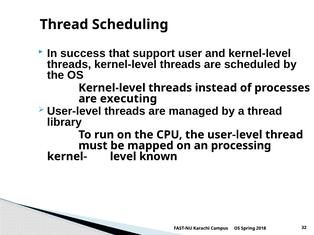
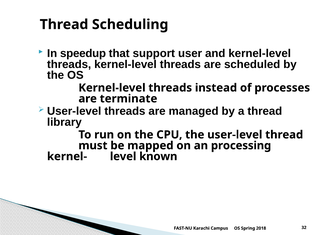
success: success -> speedup
executing: executing -> terminate
